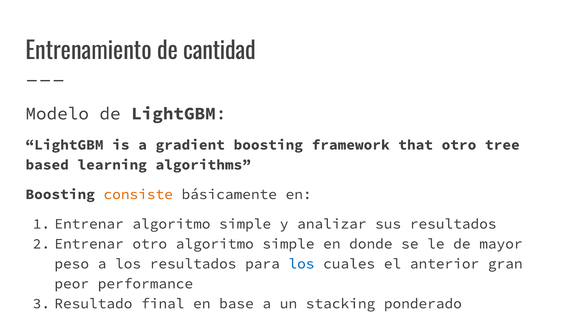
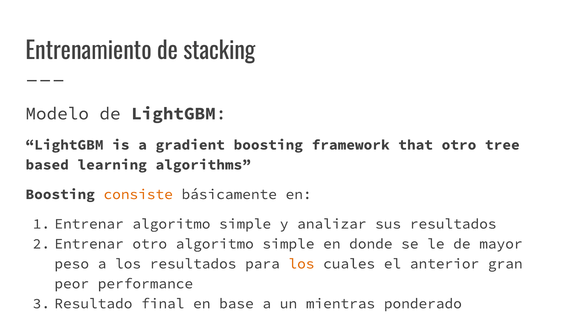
cantidad: cantidad -> stacking
los at (301, 264) colour: blue -> orange
stacking: stacking -> mientras
